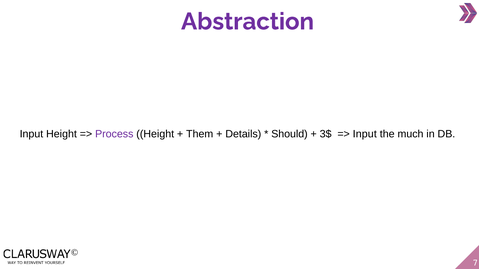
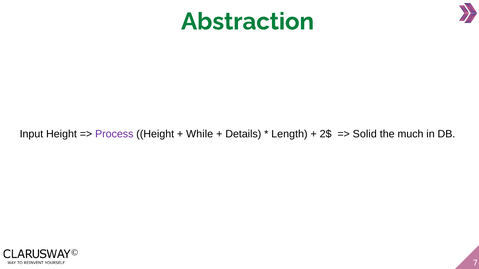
Abstraction colour: purple -> green
Them: Them -> While
Should: Should -> Length
3$: 3$ -> 2$
Input at (365, 134): Input -> Solid
